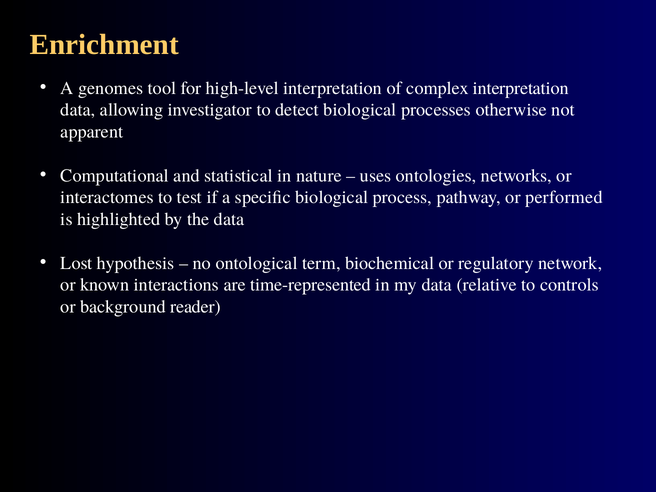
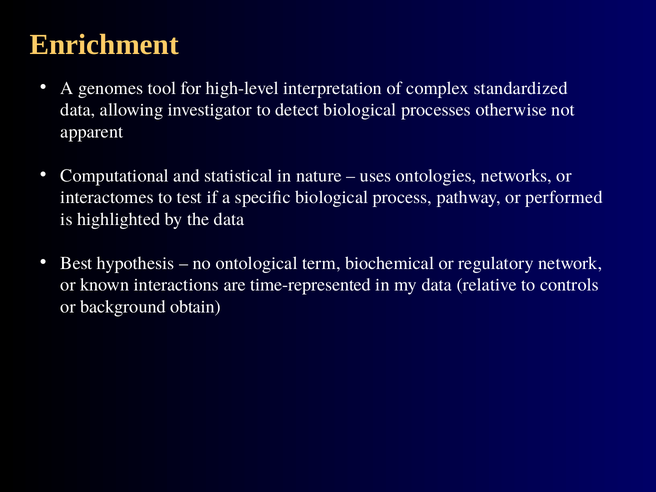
complex interpretation: interpretation -> standardized
Lost: Lost -> Best
reader: reader -> obtain
